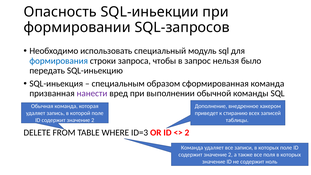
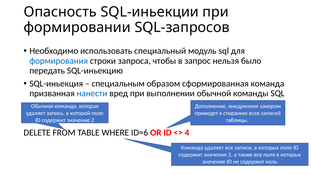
нанести colour: purple -> blue
ID=3: ID=3 -> ID=6
2 at (187, 133): 2 -> 4
